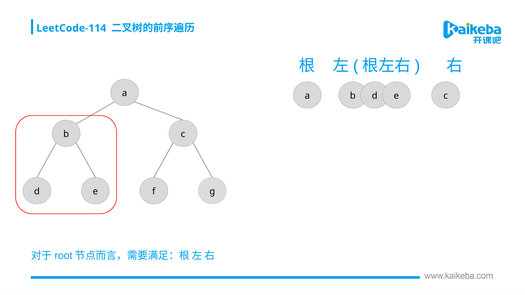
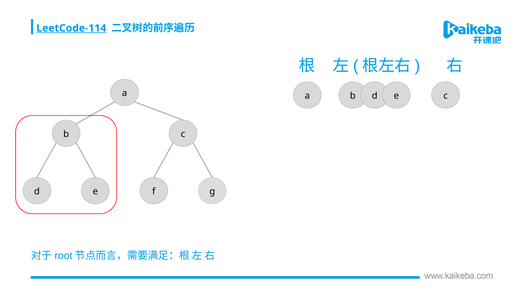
LeetCode-114 underline: none -> present
